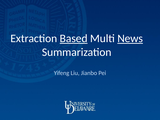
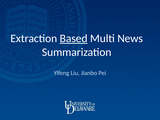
News underline: present -> none
